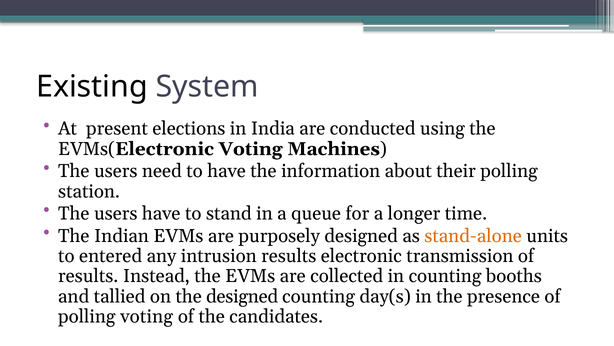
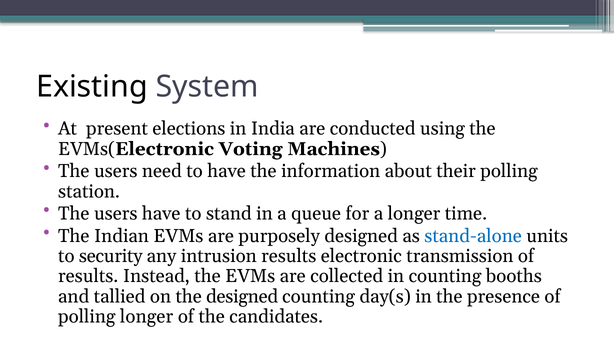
stand-alone colour: orange -> blue
entered: entered -> security
polling voting: voting -> longer
